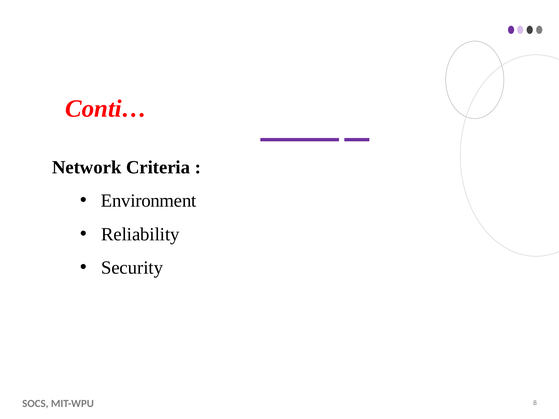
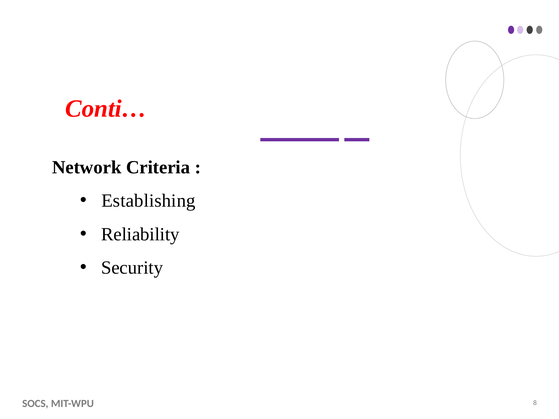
Environment: Environment -> Establishing
